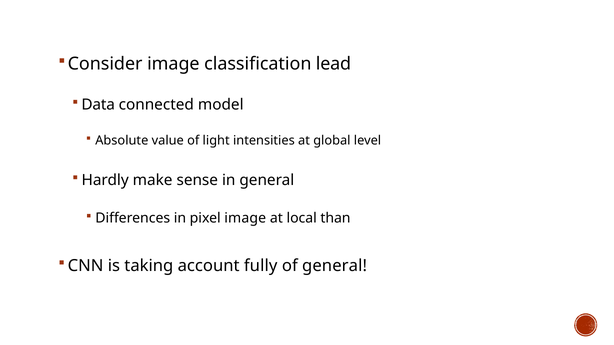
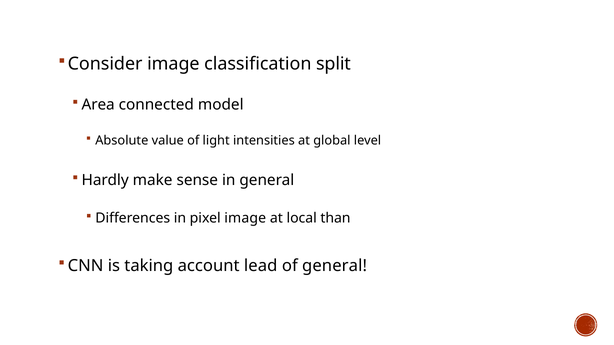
lead: lead -> split
Data: Data -> Area
fully: fully -> lead
